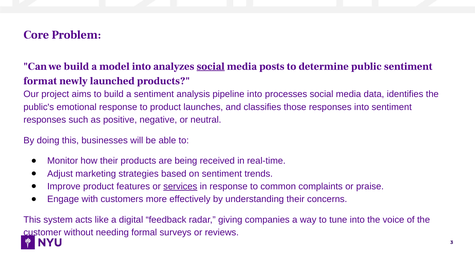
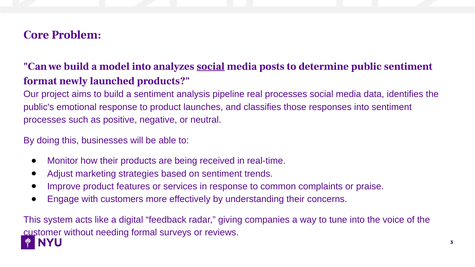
pipeline into: into -> real
responses at (45, 120): responses -> processes
services underline: present -> none
